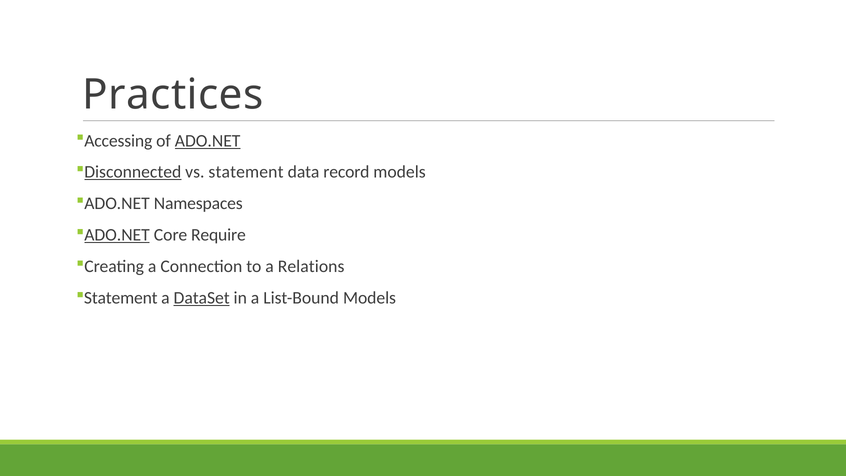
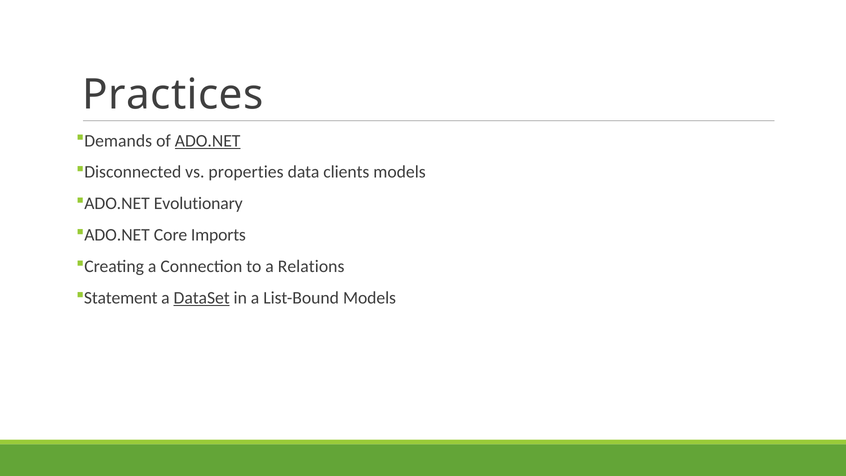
Accessing: Accessing -> Demands
Disconnected underline: present -> none
vs statement: statement -> properties
record: record -> clients
Namespaces: Namespaces -> Evolutionary
ADO.NET at (117, 235) underline: present -> none
Require: Require -> Imports
